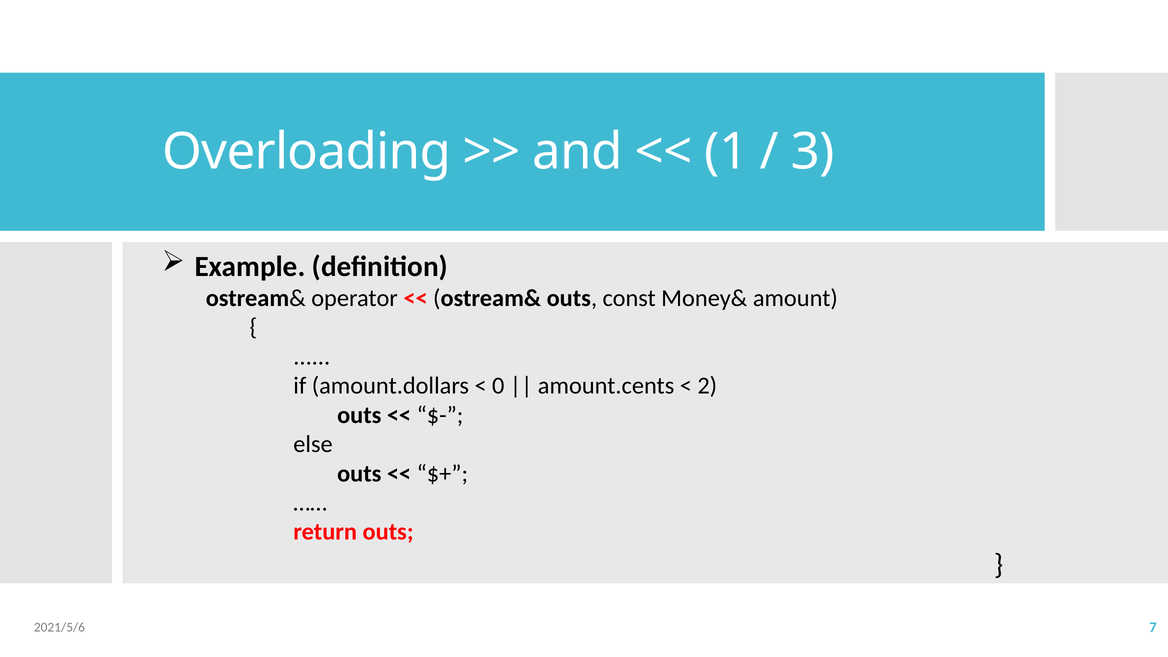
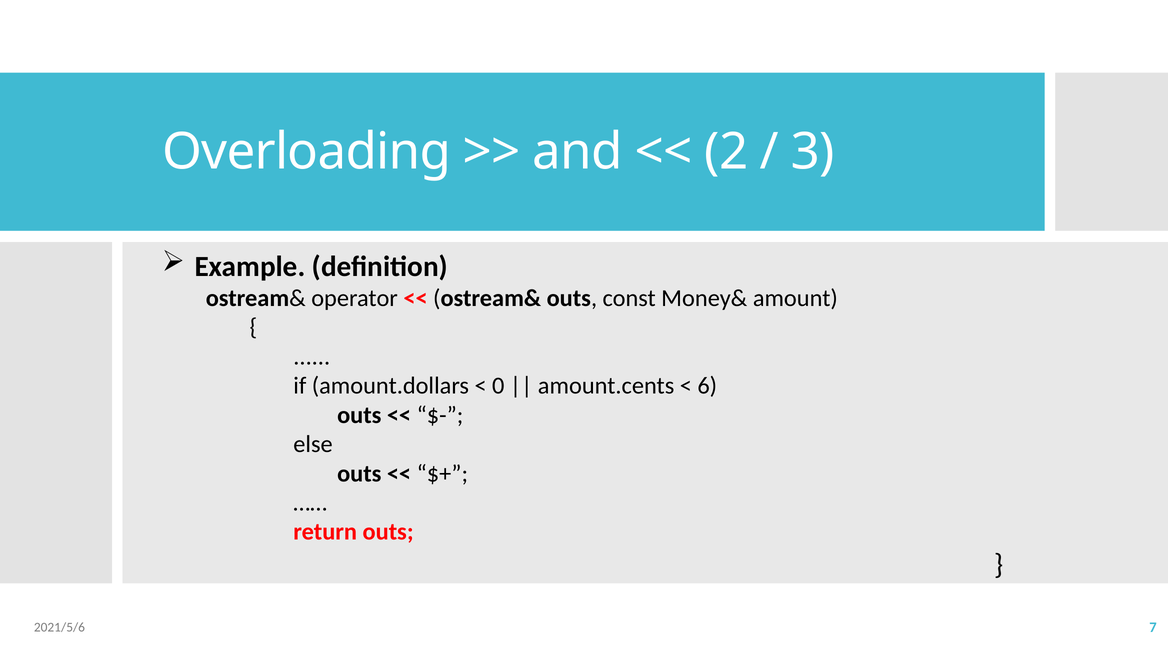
1: 1 -> 2
2: 2 -> 6
